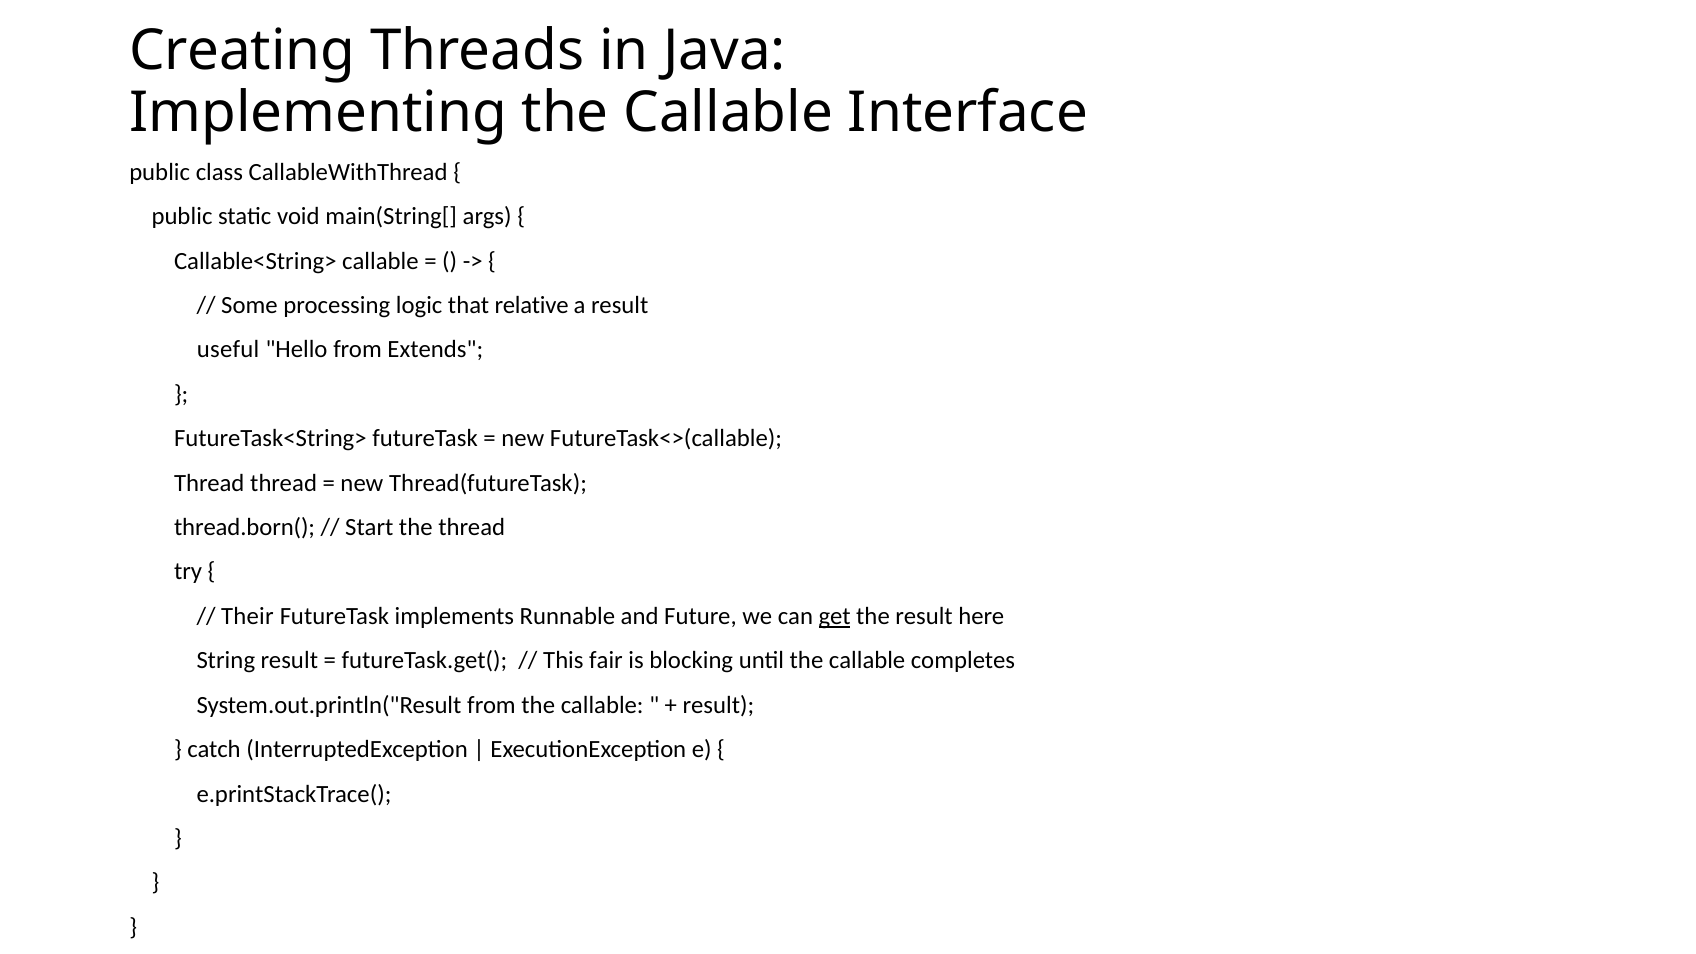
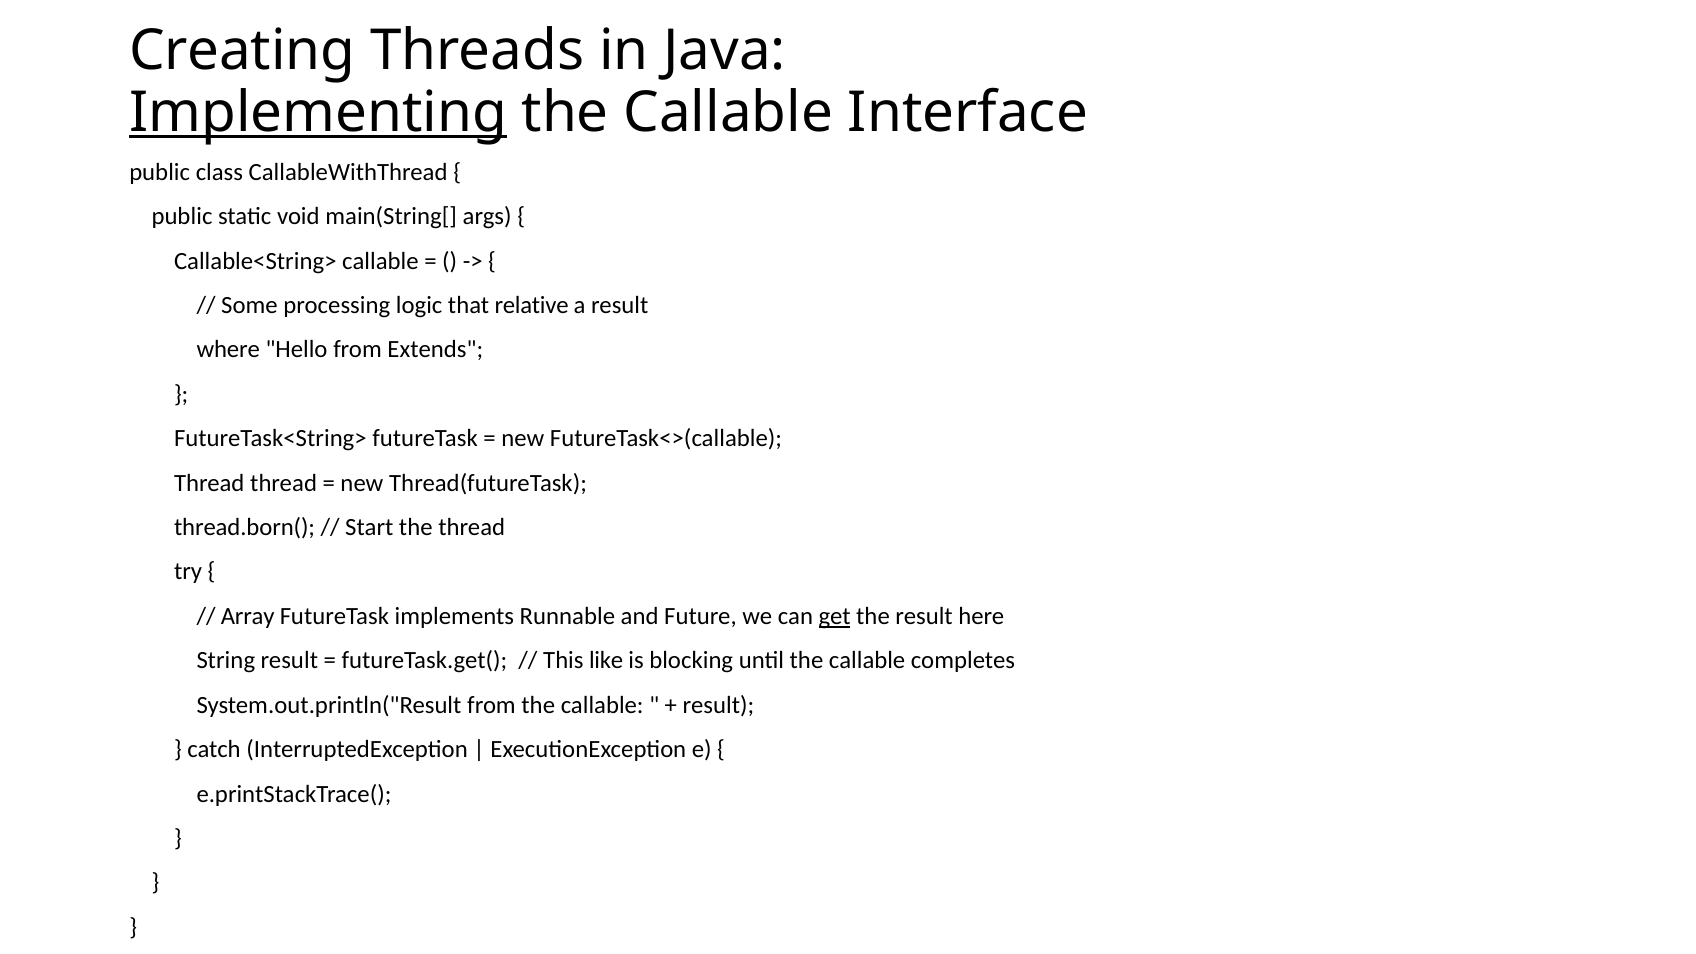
Implementing underline: none -> present
useful: useful -> where
Their: Their -> Array
fair: fair -> like
